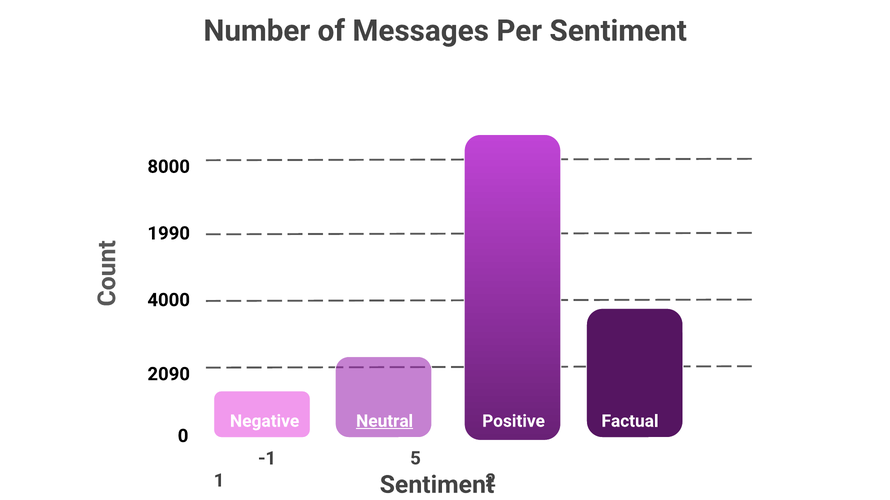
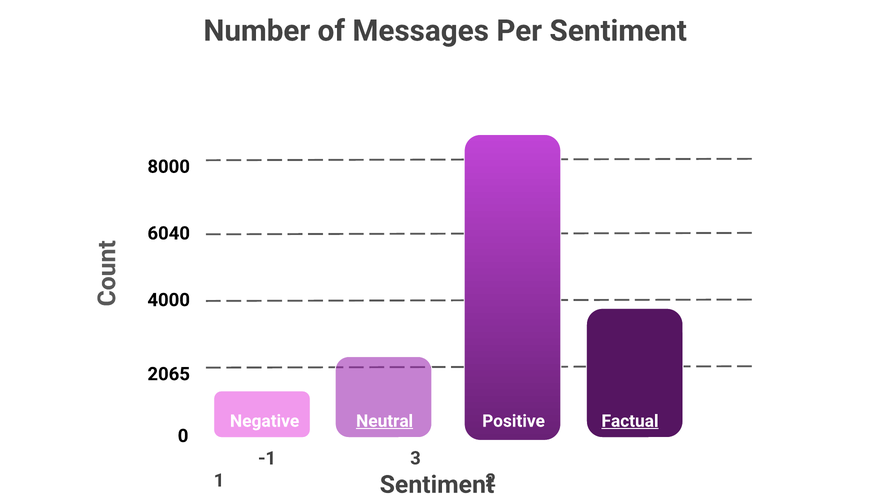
1990: 1990 -> 6040
2090: 2090 -> 2065
Factual underline: none -> present
5: 5 -> 3
